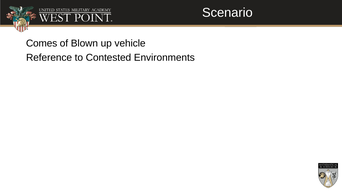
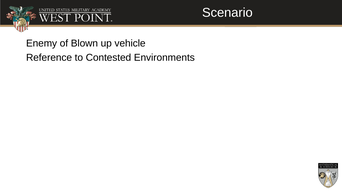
Comes: Comes -> Enemy
